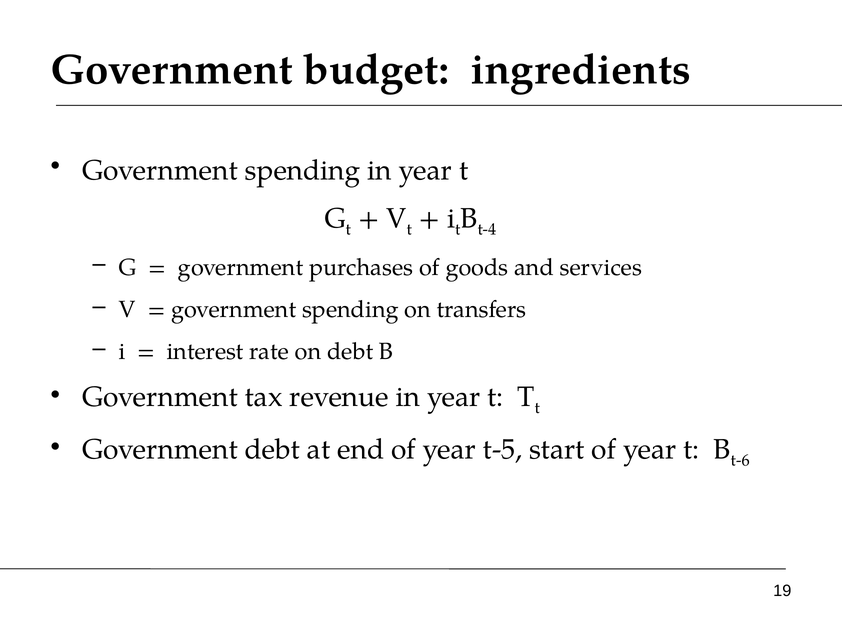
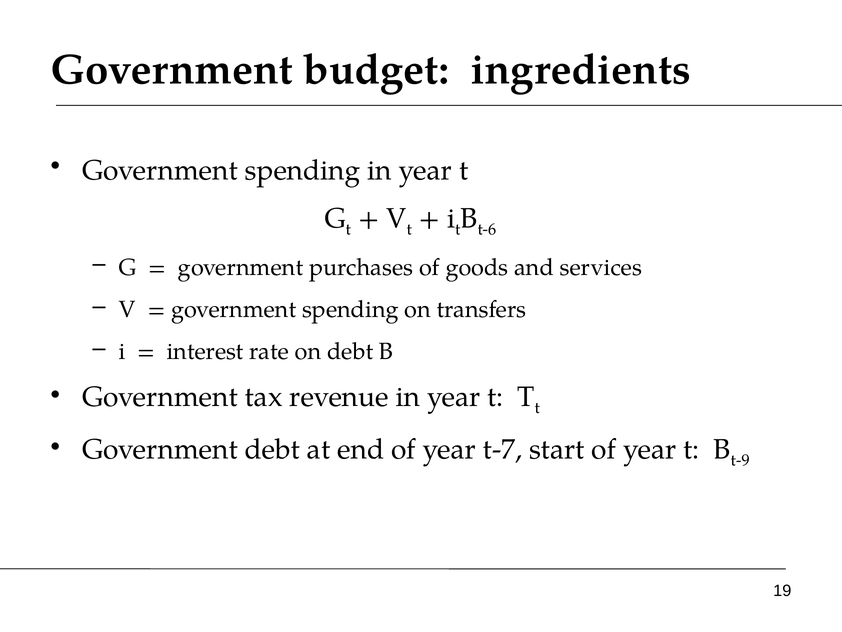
t-4: t-4 -> t-6
t-5: t-5 -> t-7
t-6: t-6 -> t-9
